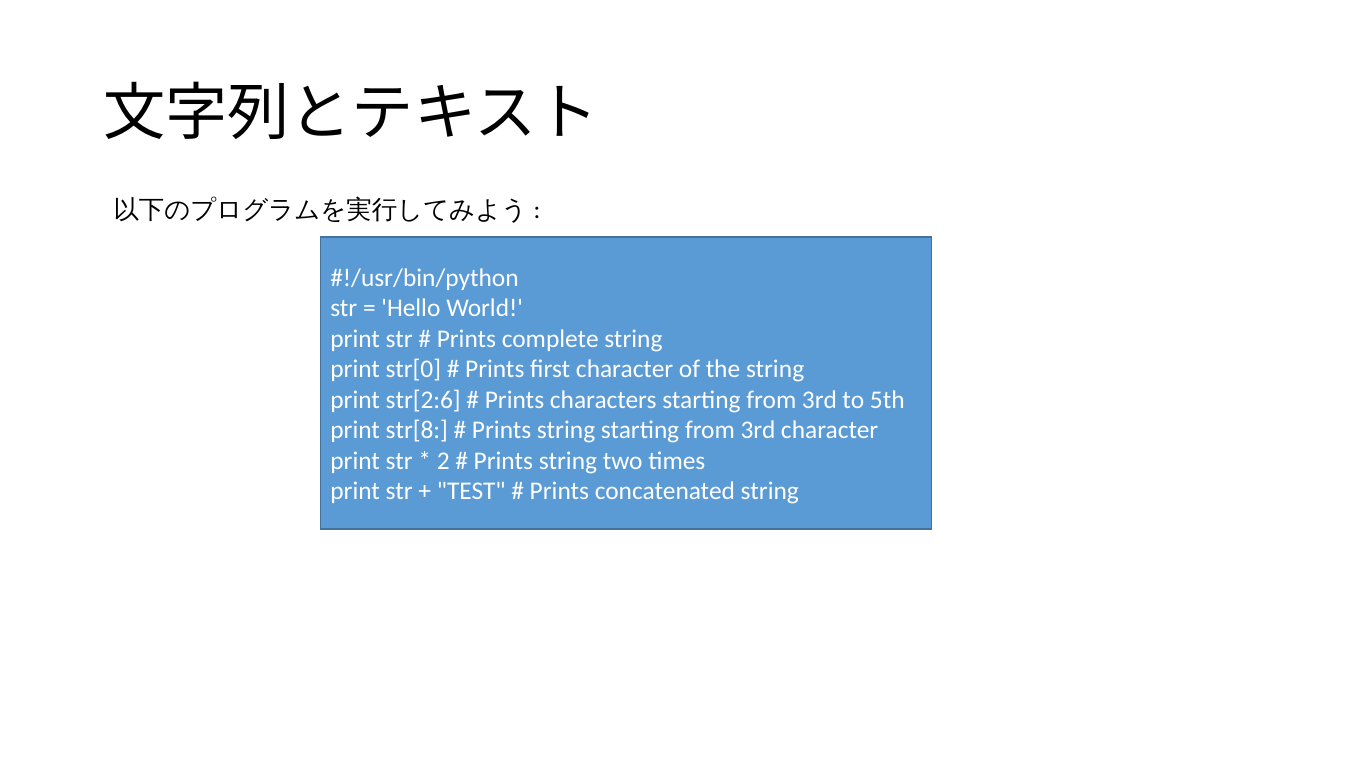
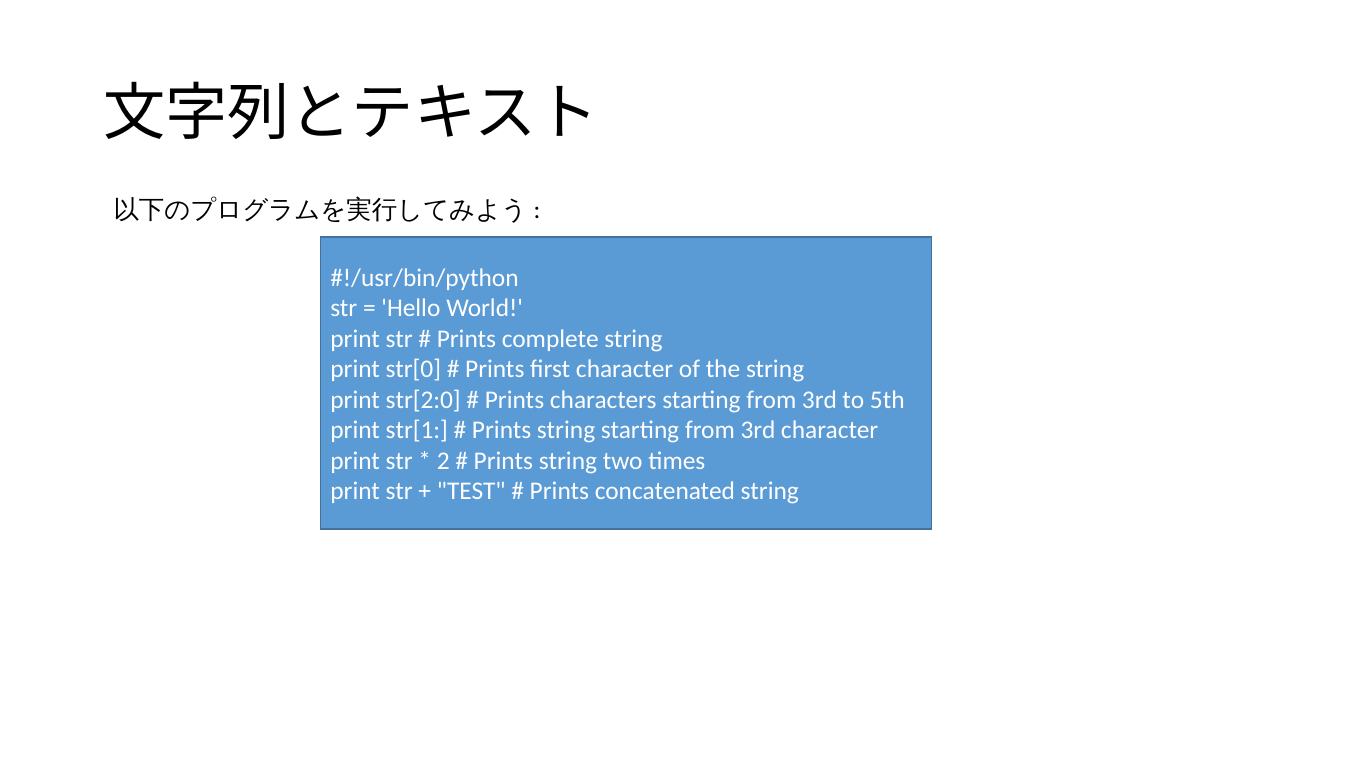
str[2:6: str[2:6 -> str[2:0
str[8: str[8 -> str[1
